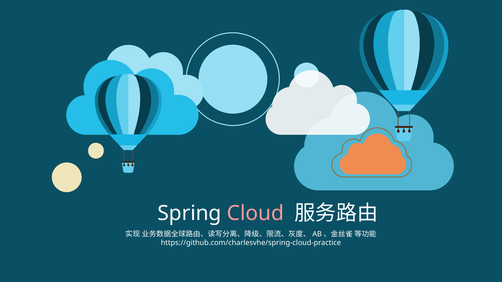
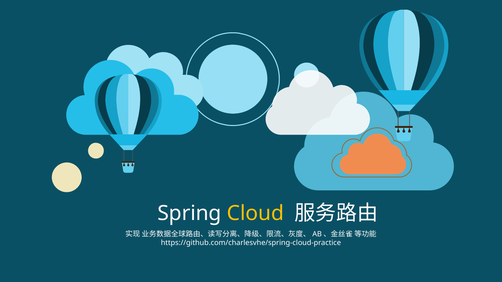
Cloud colour: pink -> yellow
